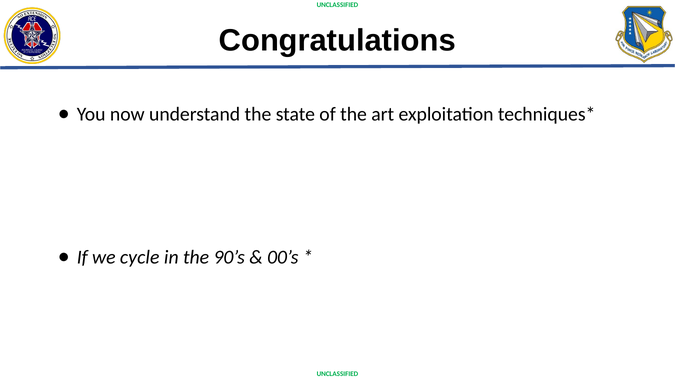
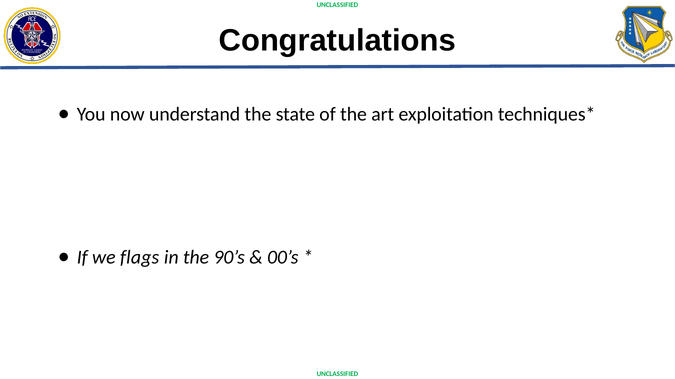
cycle: cycle -> flags
